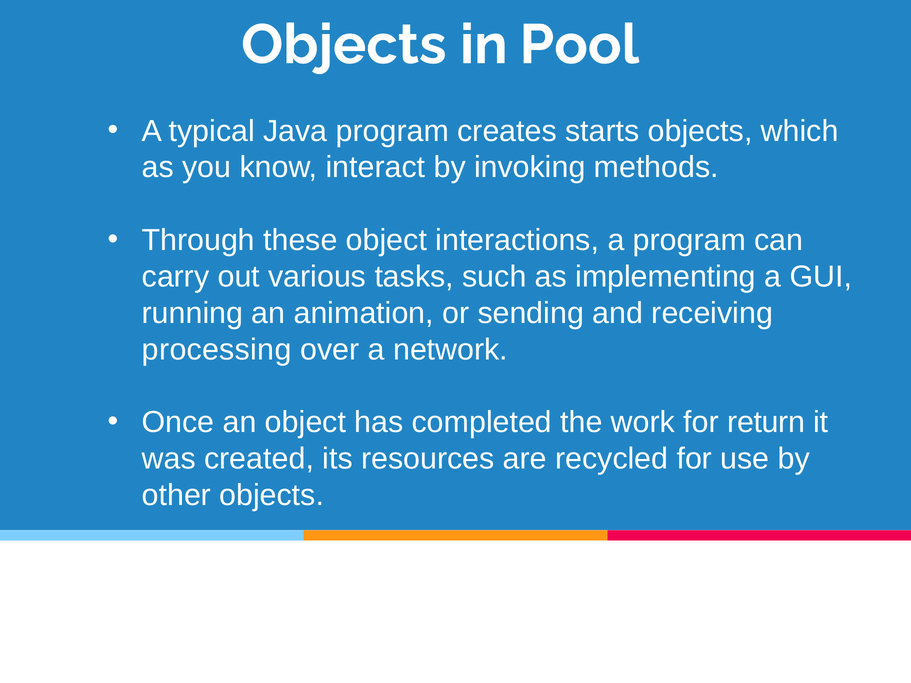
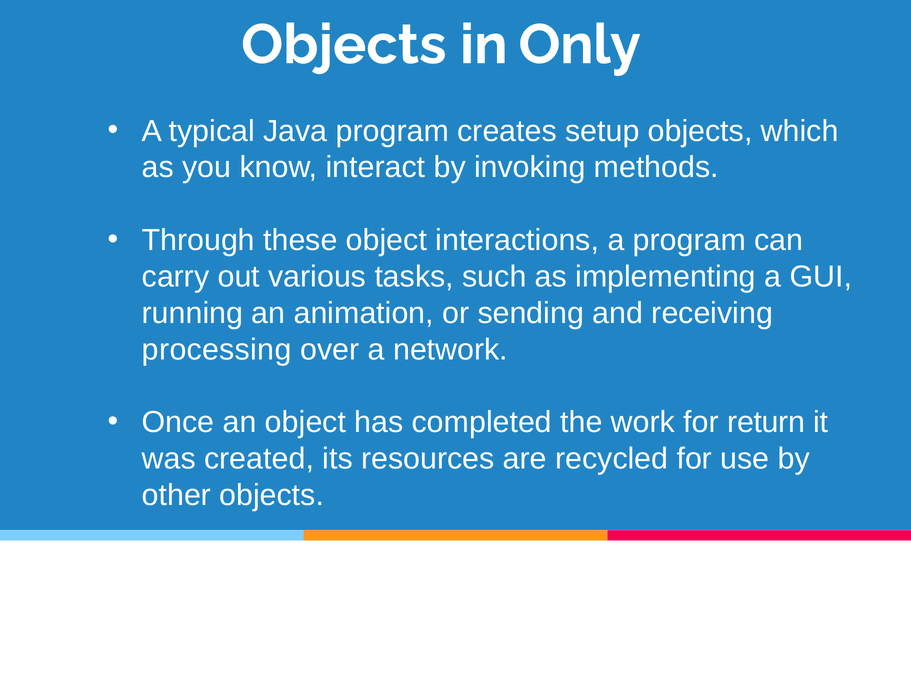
Pool: Pool -> Only
starts: starts -> setup
